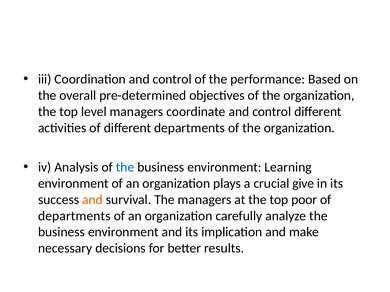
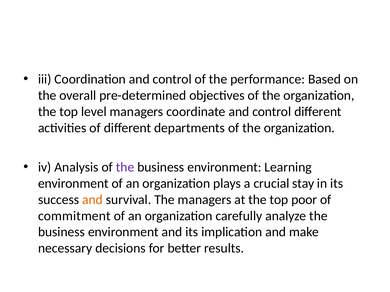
the at (125, 167) colour: blue -> purple
give: give -> stay
departments at (74, 216): departments -> commitment
